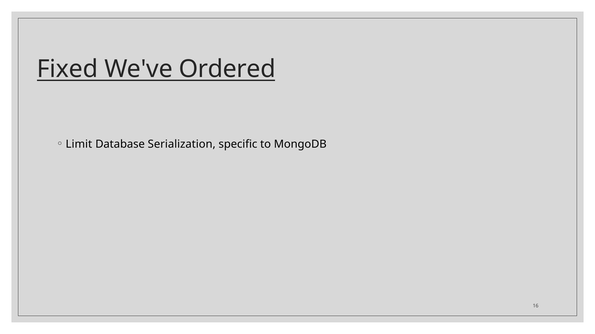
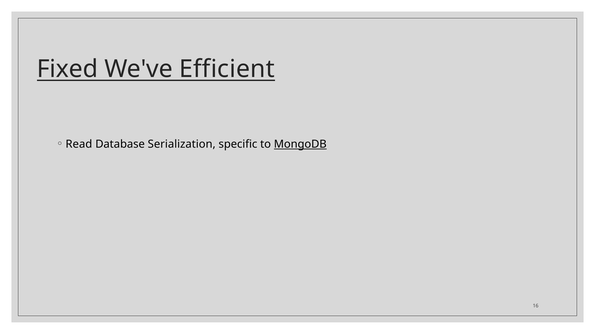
Ordered: Ordered -> Efficient
Limit: Limit -> Read
MongoDB underline: none -> present
